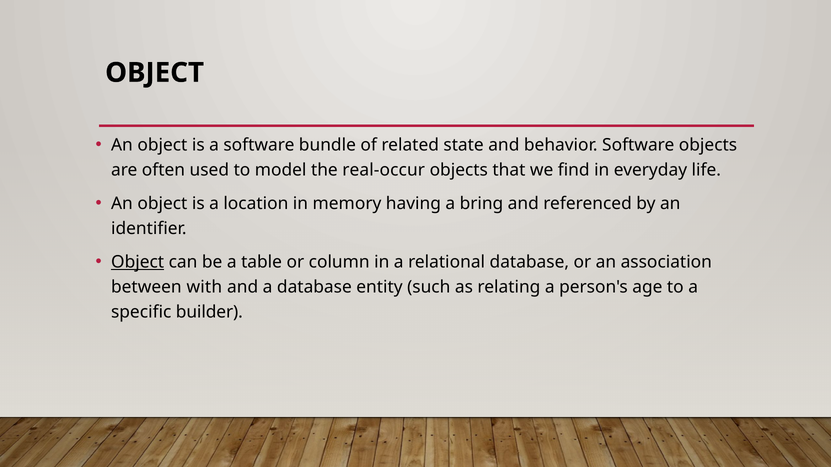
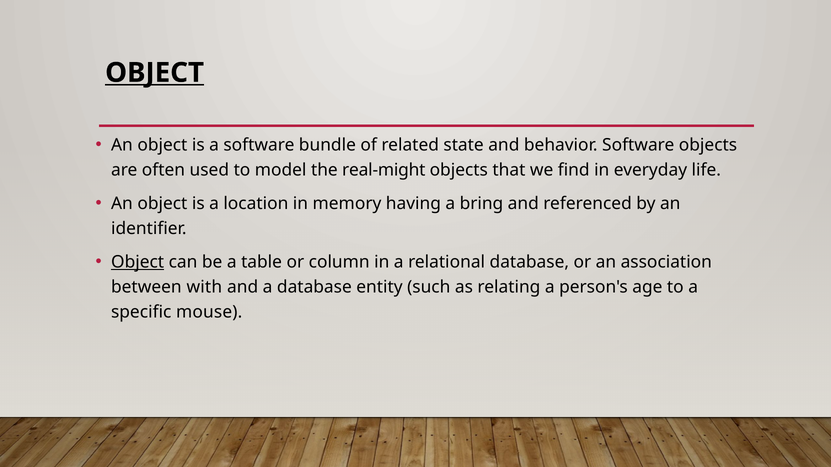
OBJECT at (155, 73) underline: none -> present
real-occur: real-occur -> real-might
builder: builder -> mouse
